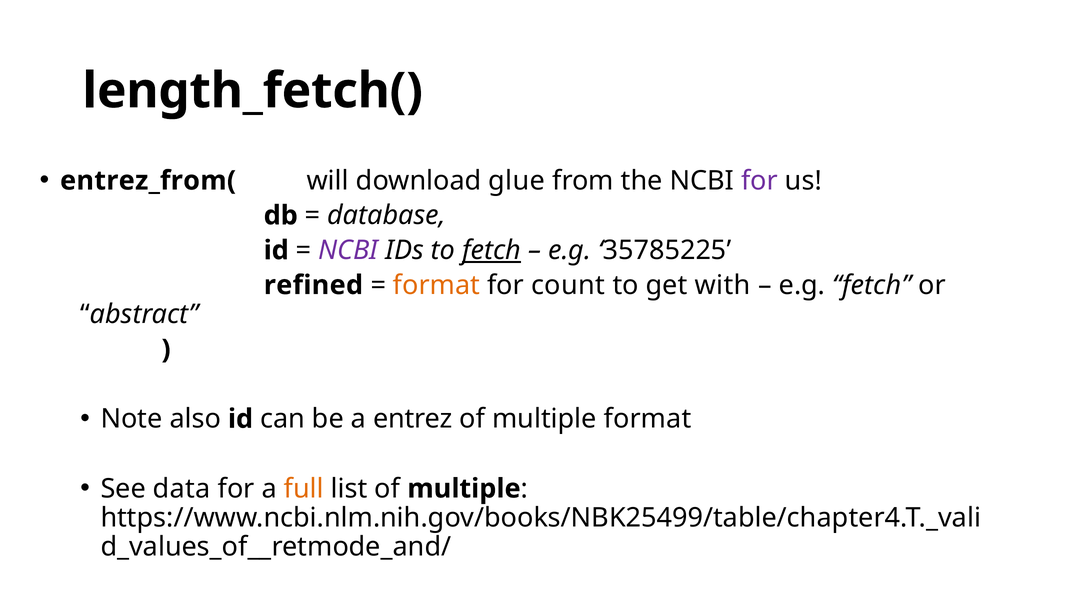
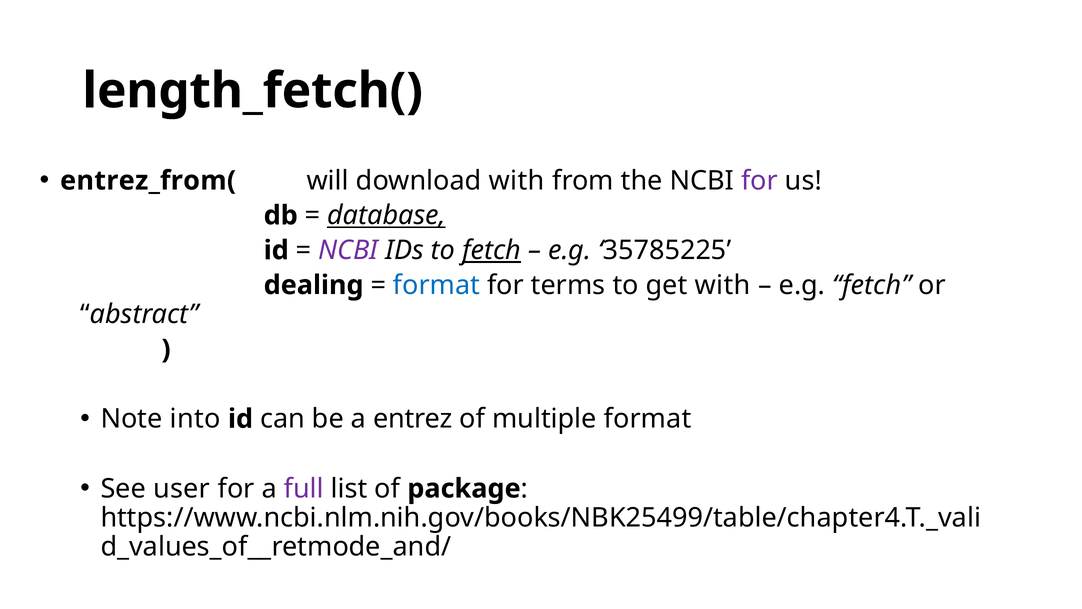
download glue: glue -> with
database underline: none -> present
refined: refined -> dealing
format at (437, 285) colour: orange -> blue
count: count -> terms
also: also -> into
data: data -> user
full colour: orange -> purple
list of multiple: multiple -> package
